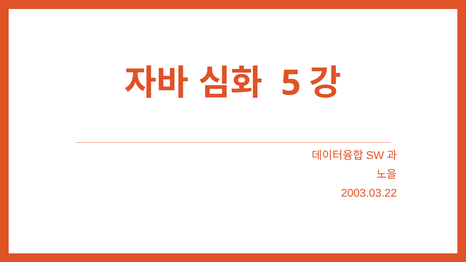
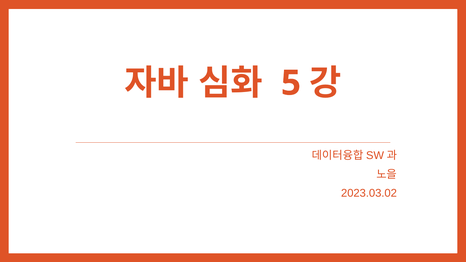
2003.03.22: 2003.03.22 -> 2023.03.02
